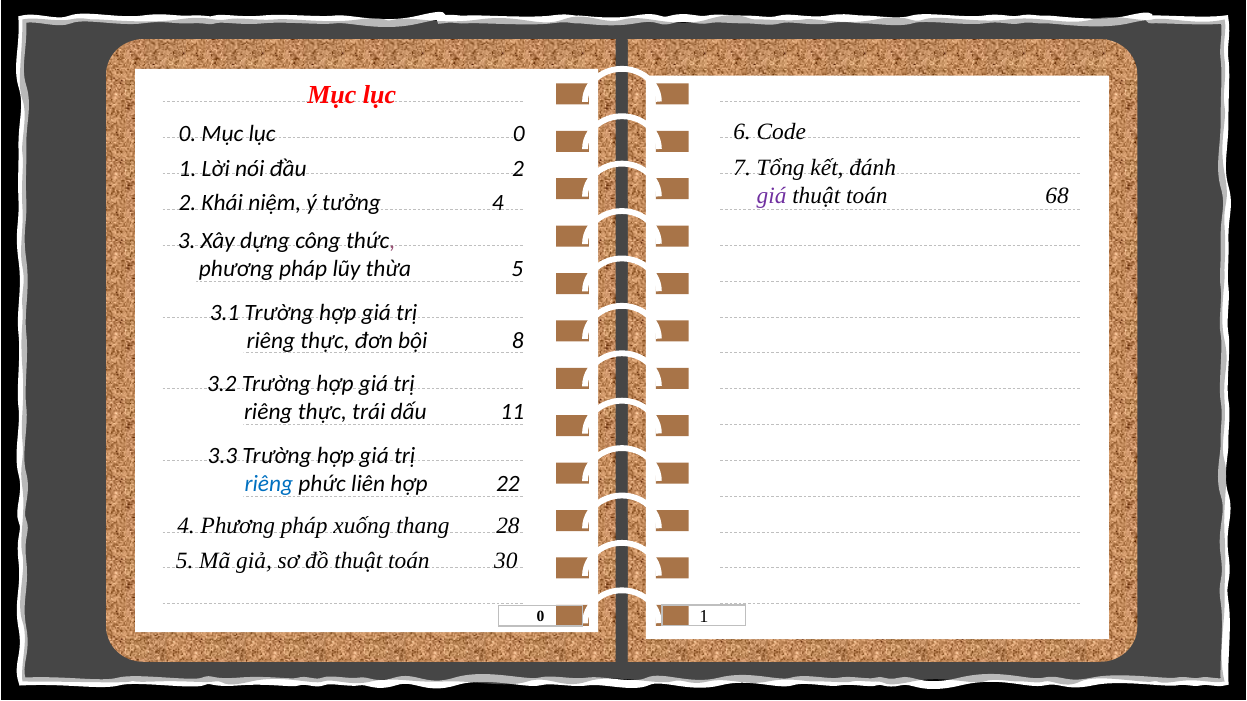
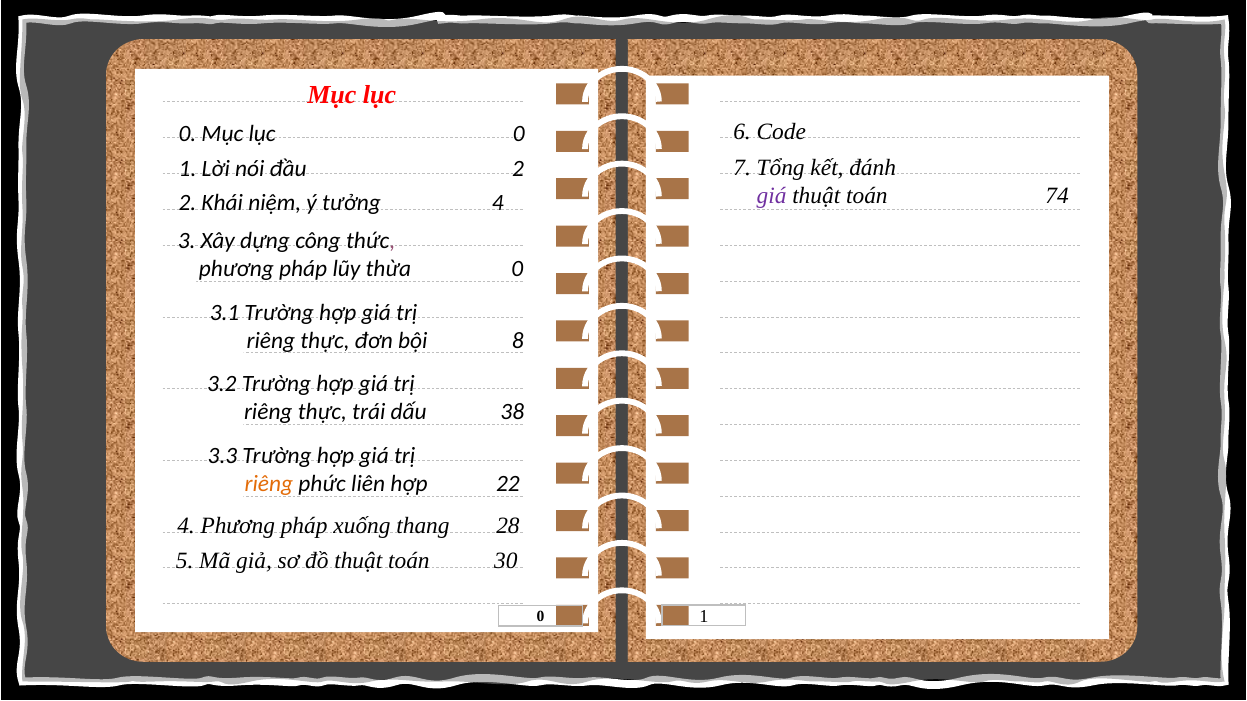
68: 68 -> 74
thừa 5: 5 -> 0
11: 11 -> 38
riêng at (269, 484) colour: blue -> orange
